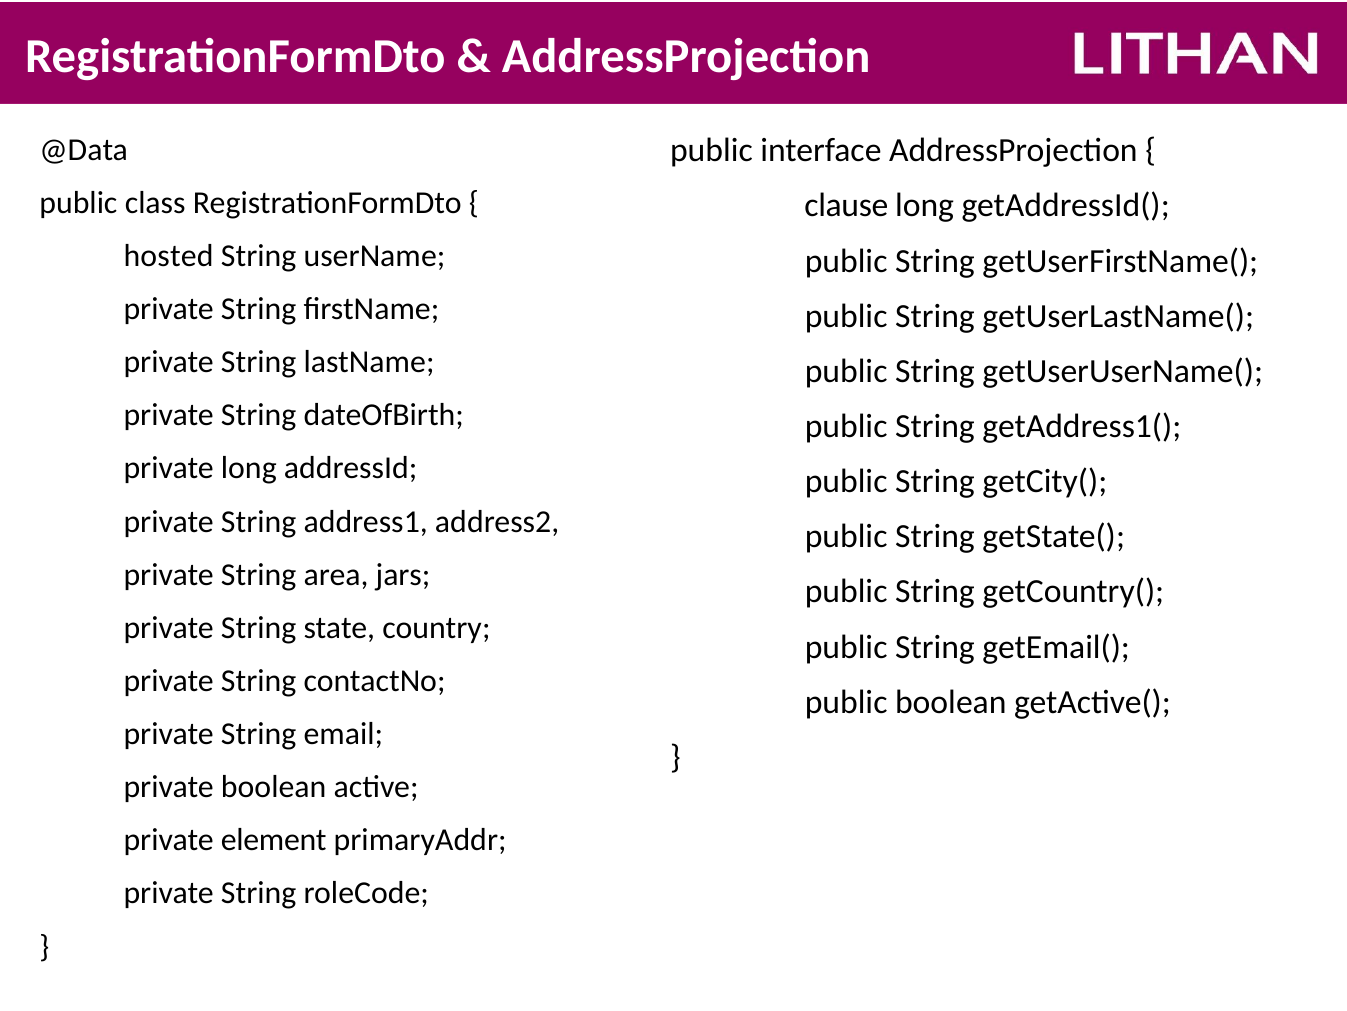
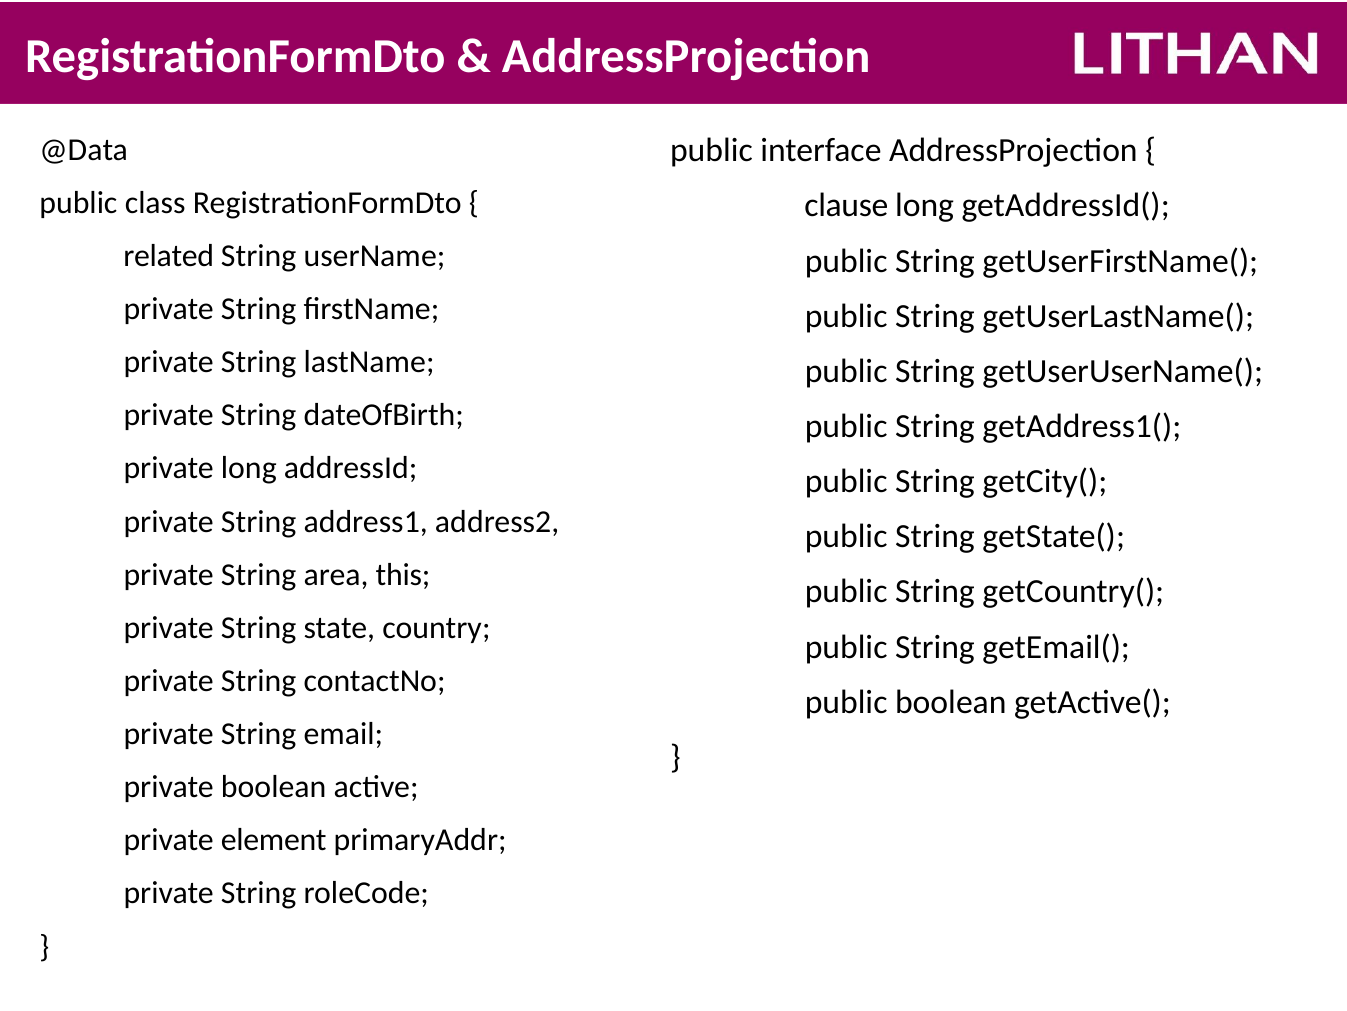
hosted: hosted -> related
jars: jars -> this
